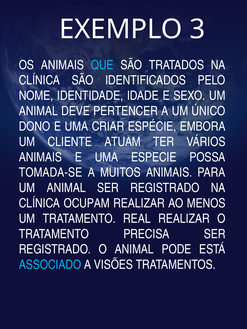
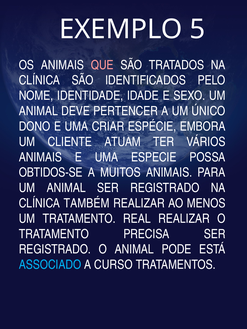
3: 3 -> 5
QUE colour: light blue -> pink
TOMADA-SE: TOMADA-SE -> OBTIDOS-SE
OCUPAM: OCUPAM -> TAMBÉM
VISÕES: VISÕES -> CURSO
